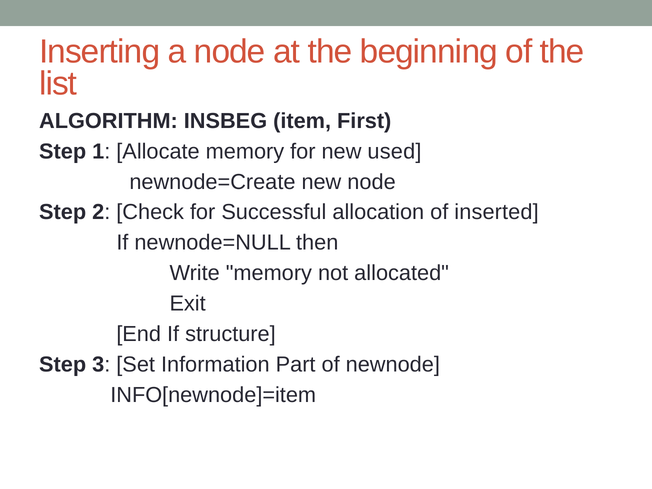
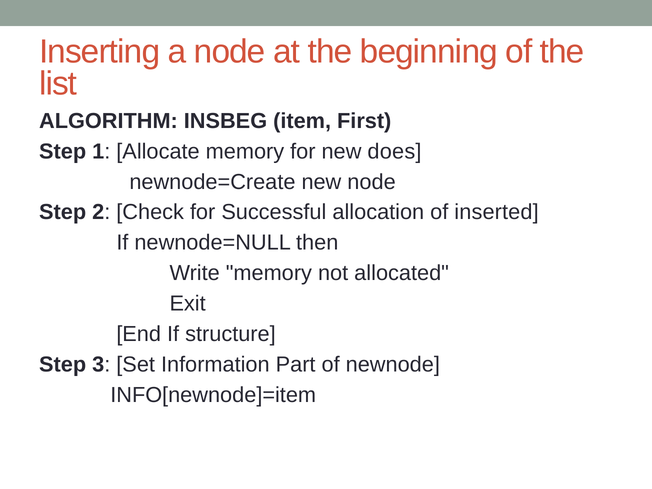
used: used -> does
